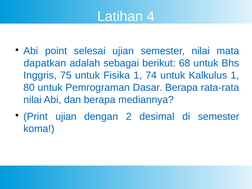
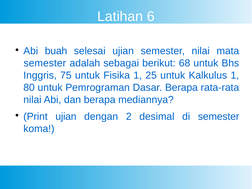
4: 4 -> 6
point: point -> buah
dapatkan at (45, 63): dapatkan -> semester
74: 74 -> 25
